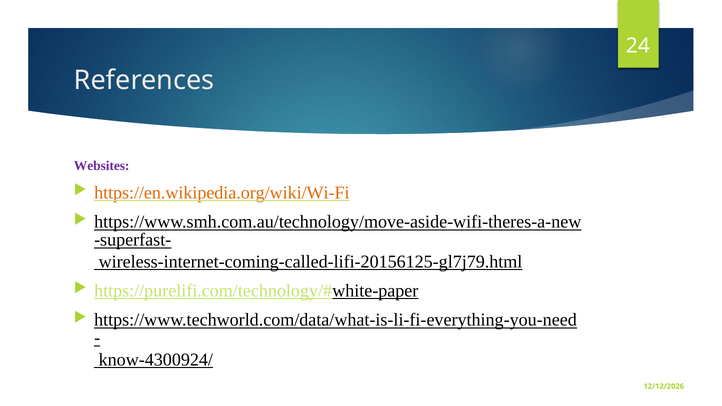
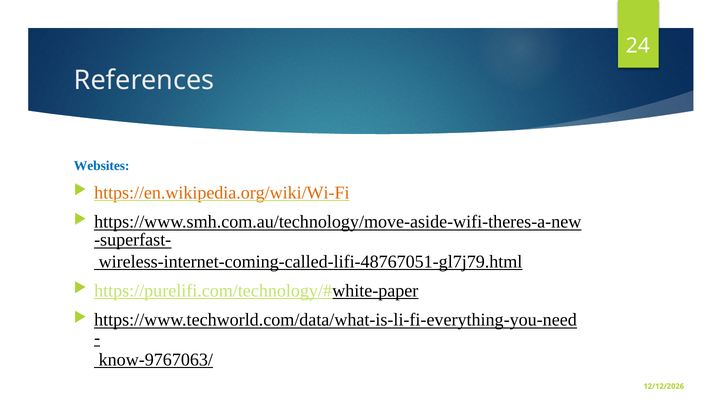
Websites colour: purple -> blue
wireless-internet-coming-called-lifi-20156125-gl7j79.html: wireless-internet-coming-called-lifi-20156125-gl7j79.html -> wireless-internet-coming-called-lifi-48767051-gl7j79.html
know-4300924/: know-4300924/ -> know-9767063/
